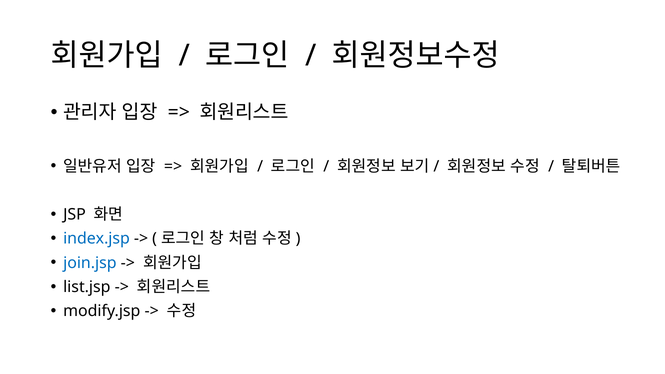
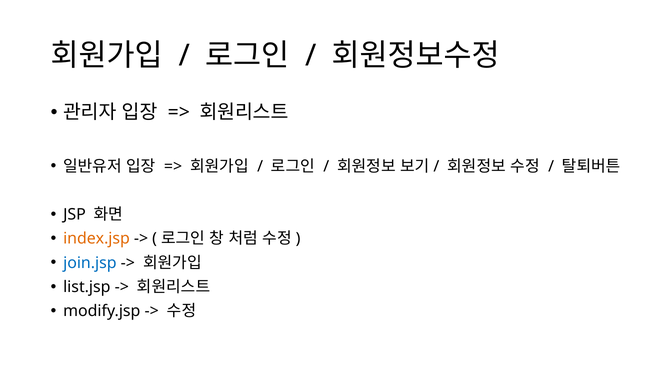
index.jsp colour: blue -> orange
